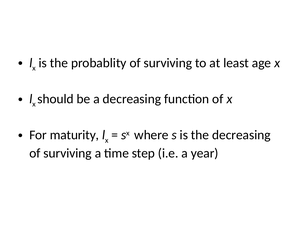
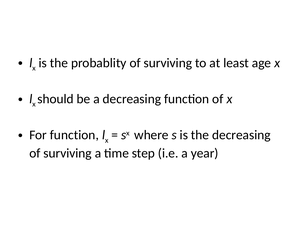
For maturity: maturity -> function
